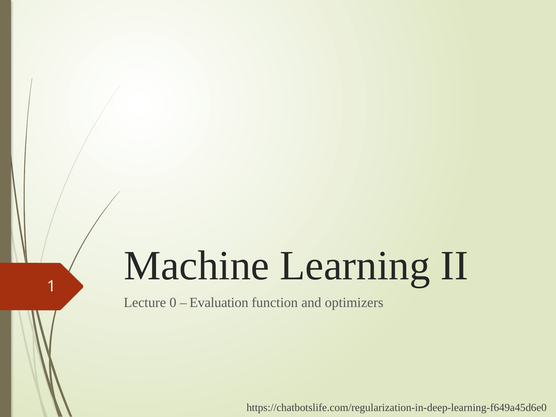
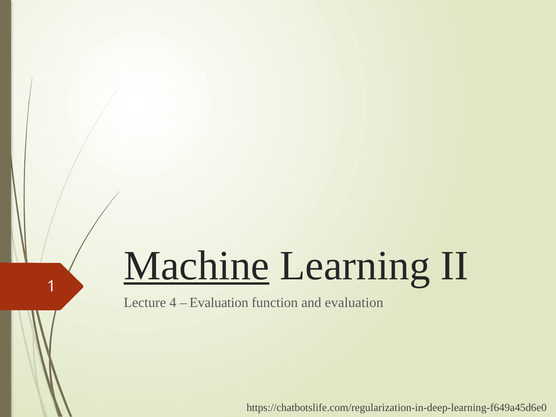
Machine underline: none -> present
0: 0 -> 4
and optimizers: optimizers -> evaluation
